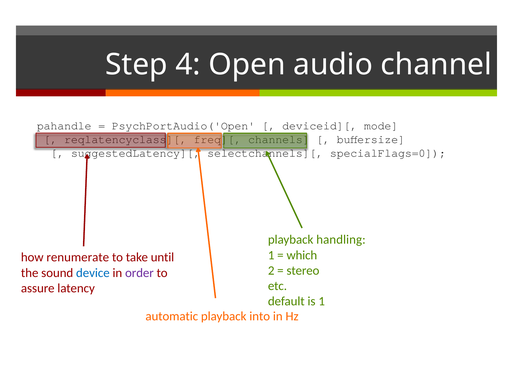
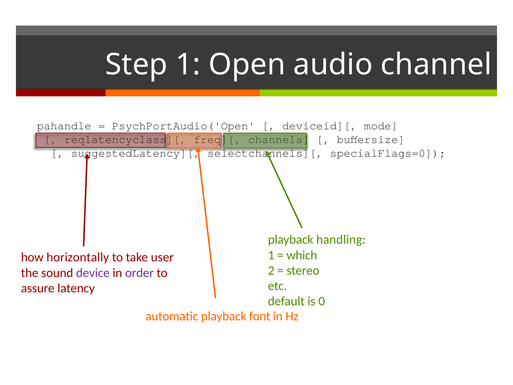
Step 4: 4 -> 1
renumerate: renumerate -> horizontally
until: until -> user
device colour: blue -> purple
is 1: 1 -> 0
into: into -> font
